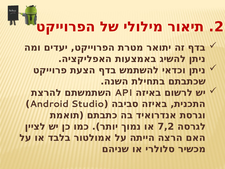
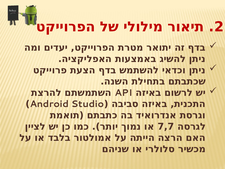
7,2: 7,2 -> 7,7
